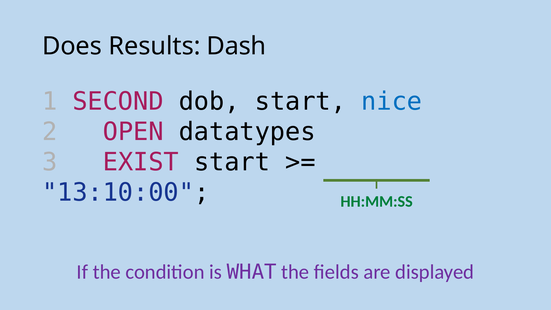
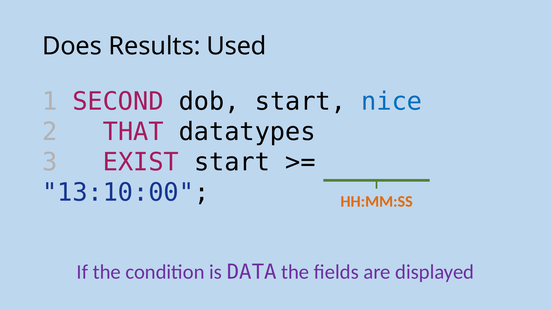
Dash: Dash -> Used
OPEN: OPEN -> THAT
HH:MM:SS colour: green -> orange
WHAT: WHAT -> DATA
